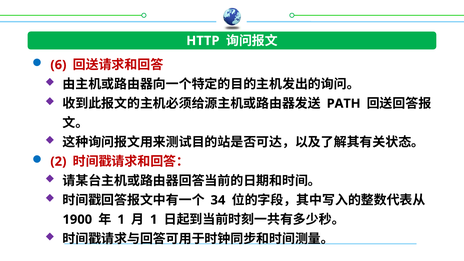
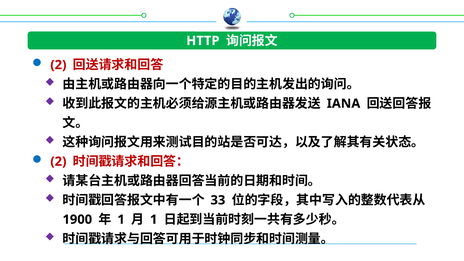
6 at (58, 65): 6 -> 2
PATH: PATH -> IANA
34: 34 -> 33
